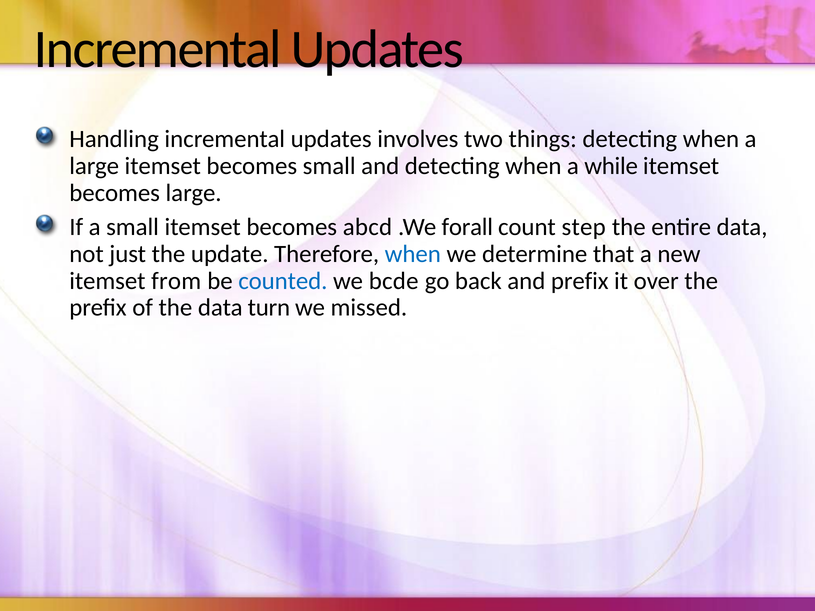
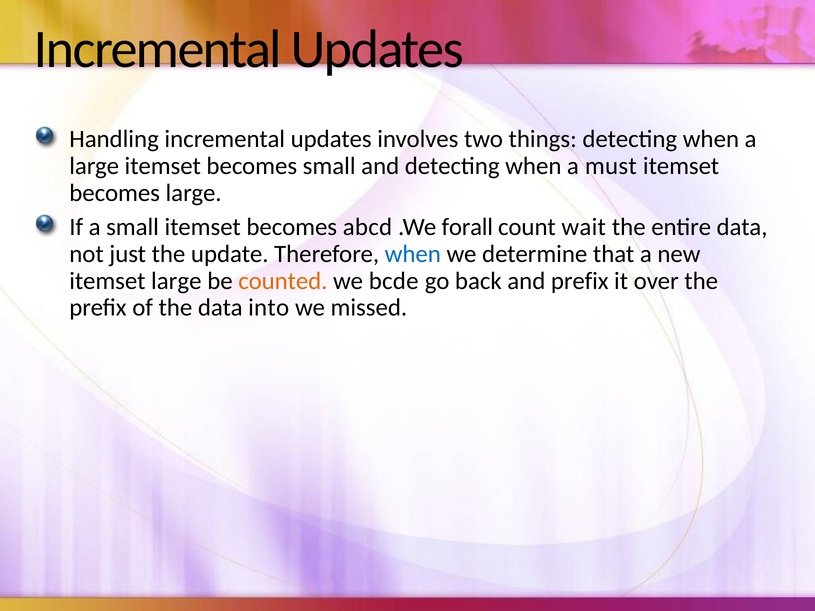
while: while -> must
step: step -> wait
itemset from: from -> large
counted colour: blue -> orange
turn: turn -> into
